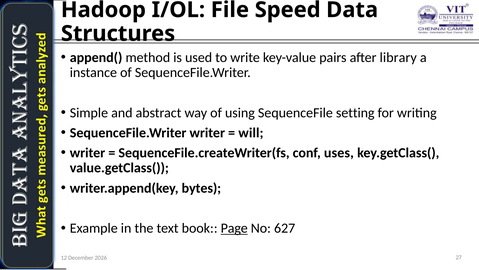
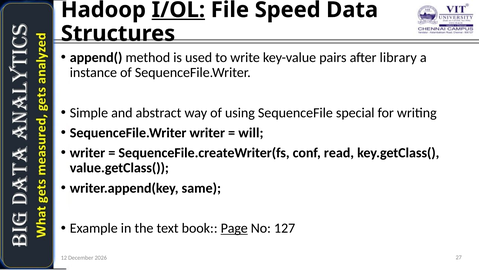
I/OL underline: none -> present
setting: setting -> special
uses: uses -> read
bytes: bytes -> same
627: 627 -> 127
